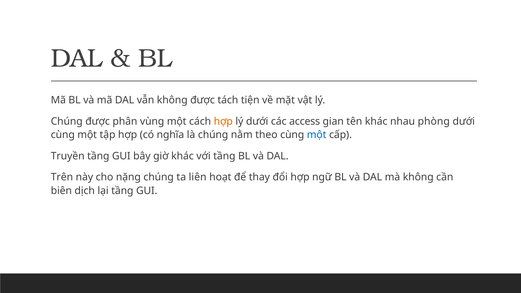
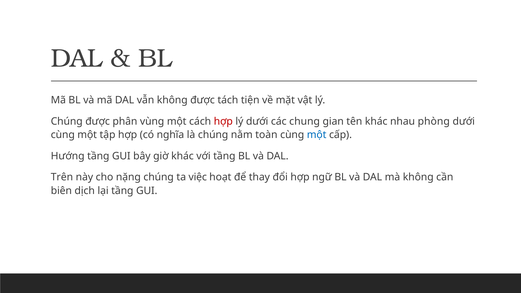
hợp at (223, 121) colour: orange -> red
access: access -> chung
theo: theo -> toàn
Truyền: Truyền -> Hướng
liên: liên -> việc
